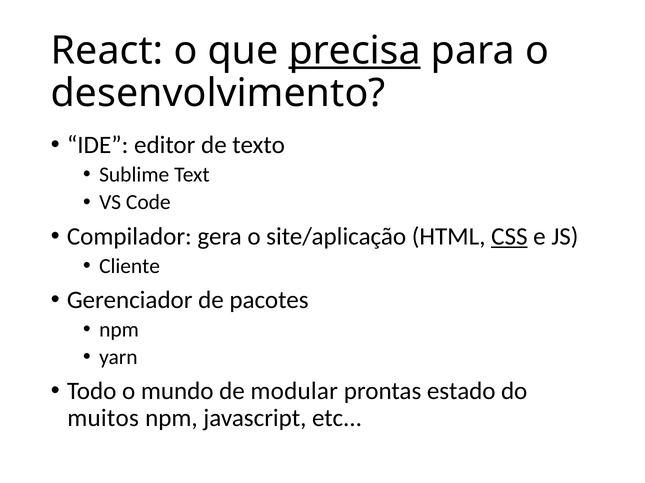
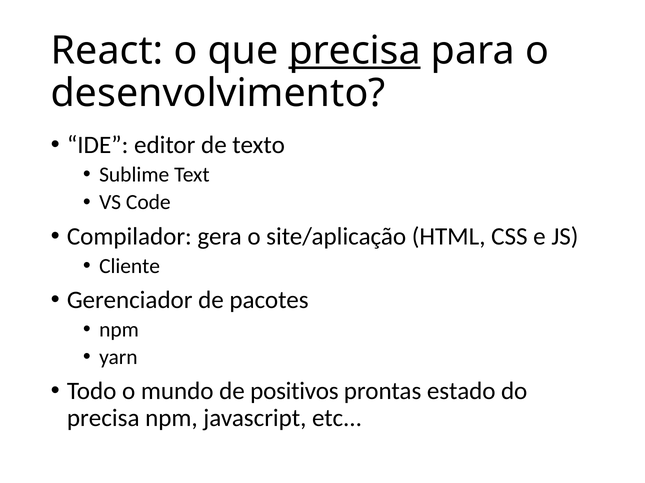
CSS underline: present -> none
modular: modular -> positivos
muitos at (103, 419): muitos -> precisa
